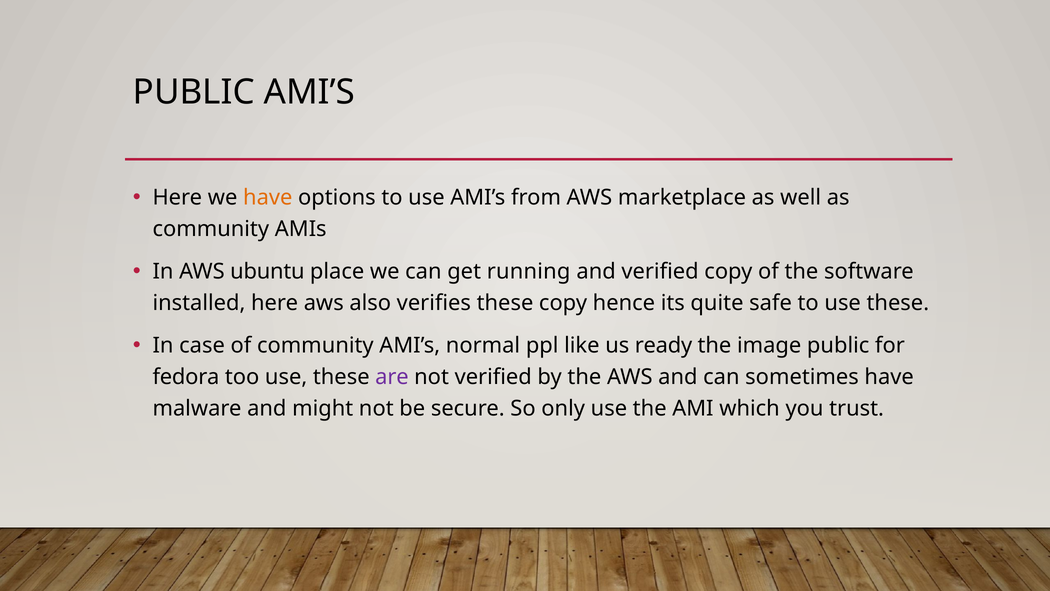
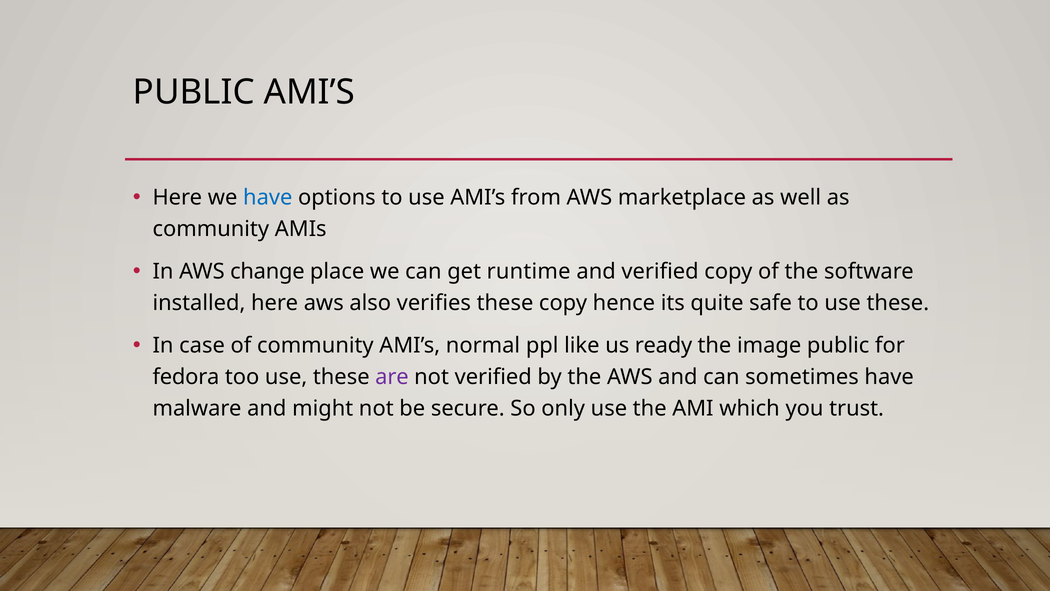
have at (268, 197) colour: orange -> blue
ubuntu: ubuntu -> change
running: running -> runtime
